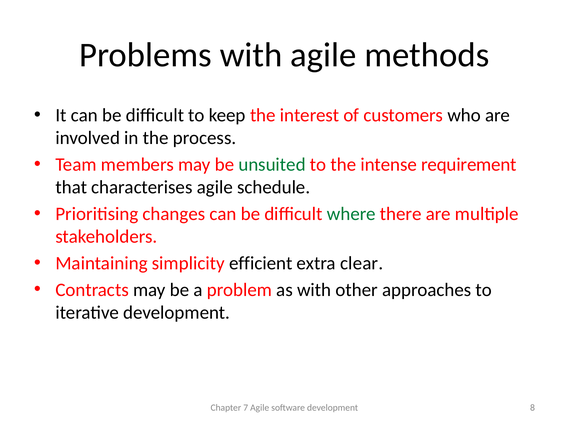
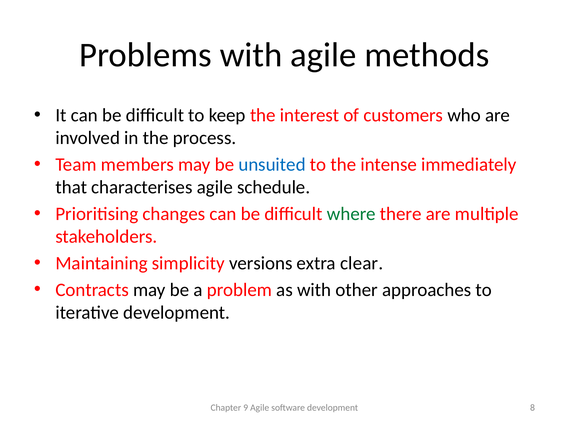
unsuited colour: green -> blue
requirement: requirement -> immediately
efficient: efficient -> versions
7: 7 -> 9
